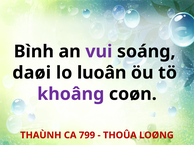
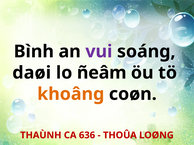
luoân: luoân -> ñeâm
khoâng colour: purple -> orange
799: 799 -> 636
